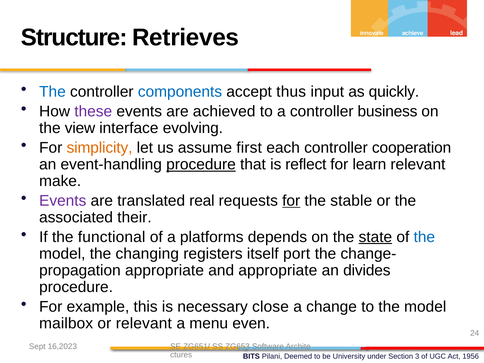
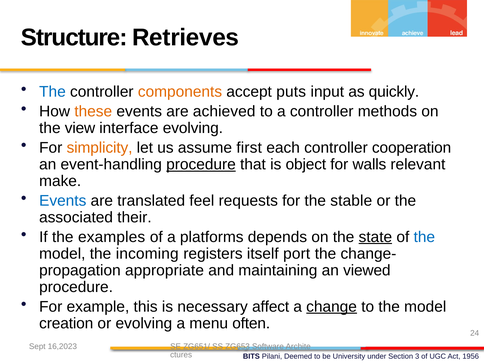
components colour: blue -> orange
thus: thus -> puts
these colour: purple -> orange
business: business -> methods
reflect: reflect -> object
learn: learn -> walls
Events at (63, 201) colour: purple -> blue
real: real -> feel
for at (291, 201) underline: present -> none
functional: functional -> examples
changing: changing -> incoming
and appropriate: appropriate -> maintaining
divides: divides -> viewed
close: close -> affect
change underline: none -> present
mailbox: mailbox -> creation
or relevant: relevant -> evolving
even: even -> often
